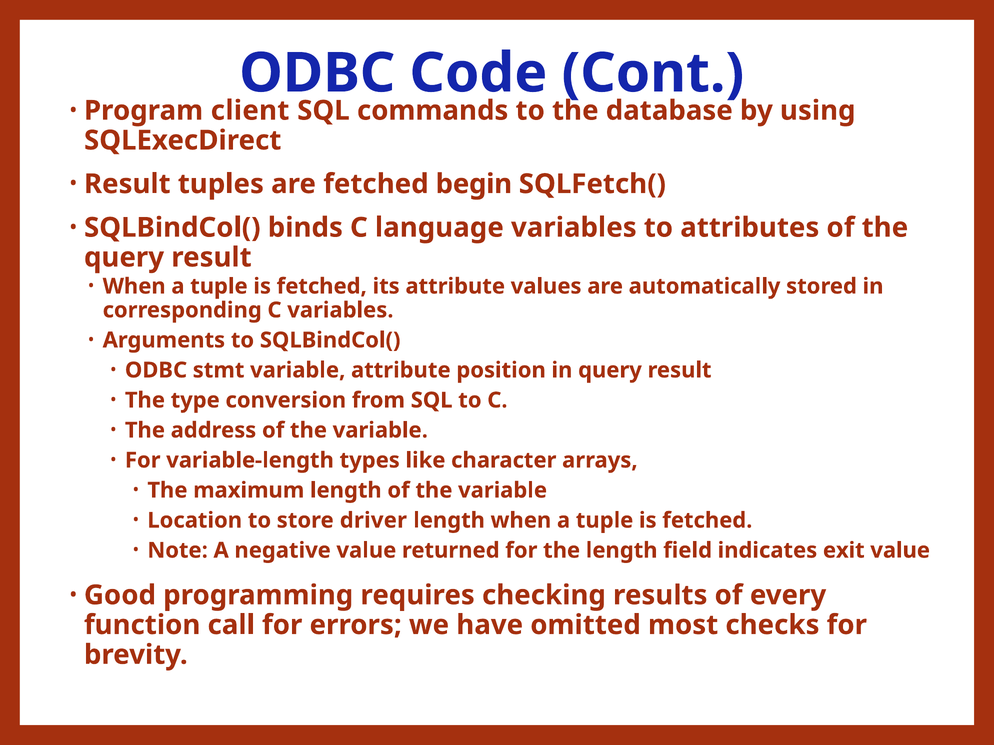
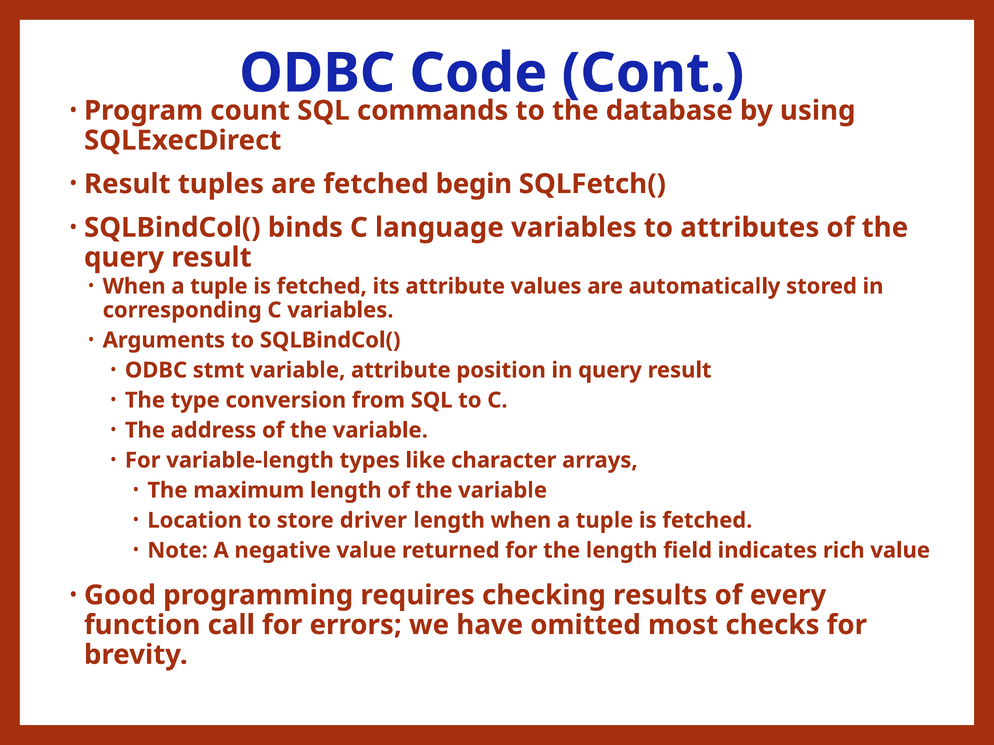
client: client -> count
exit: exit -> rich
